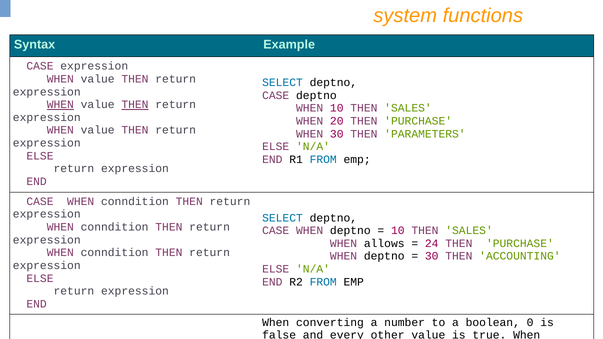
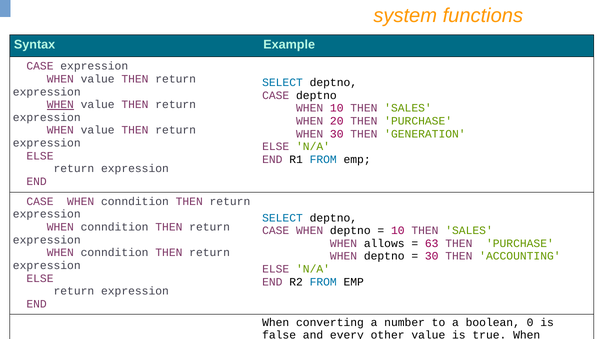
THEN at (135, 105) underline: present -> none
PARAMETERS: PARAMETERS -> GENERATION
24: 24 -> 63
